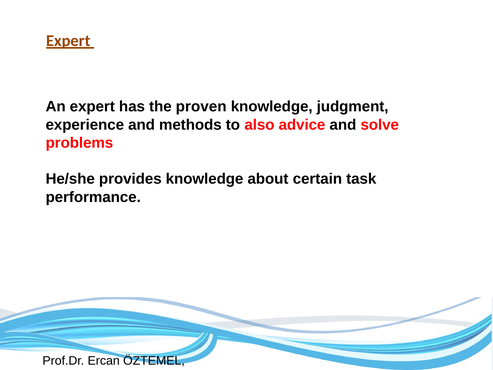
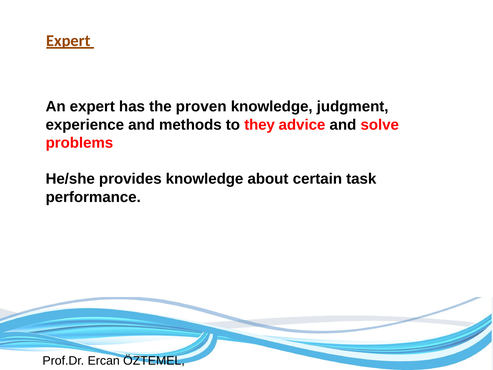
also: also -> they
